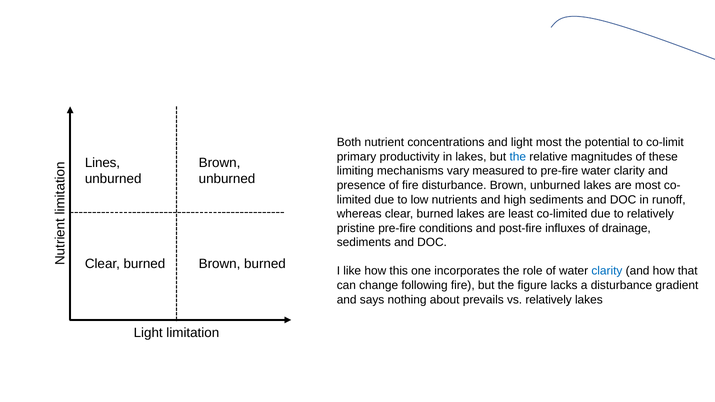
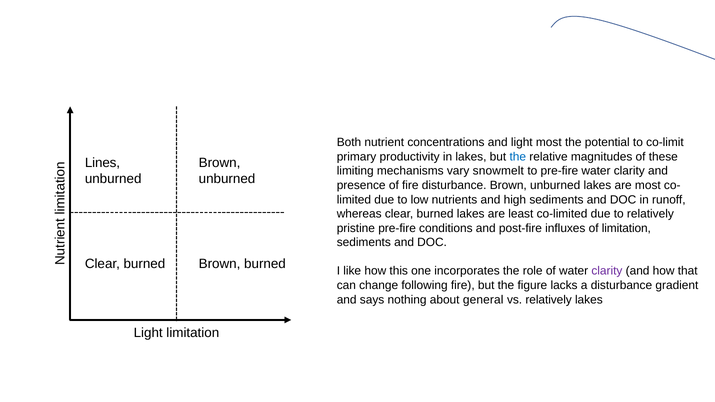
measured: measured -> snowmelt
of drainage: drainage -> limitation
clarity at (607, 271) colour: blue -> purple
prevails: prevails -> general
